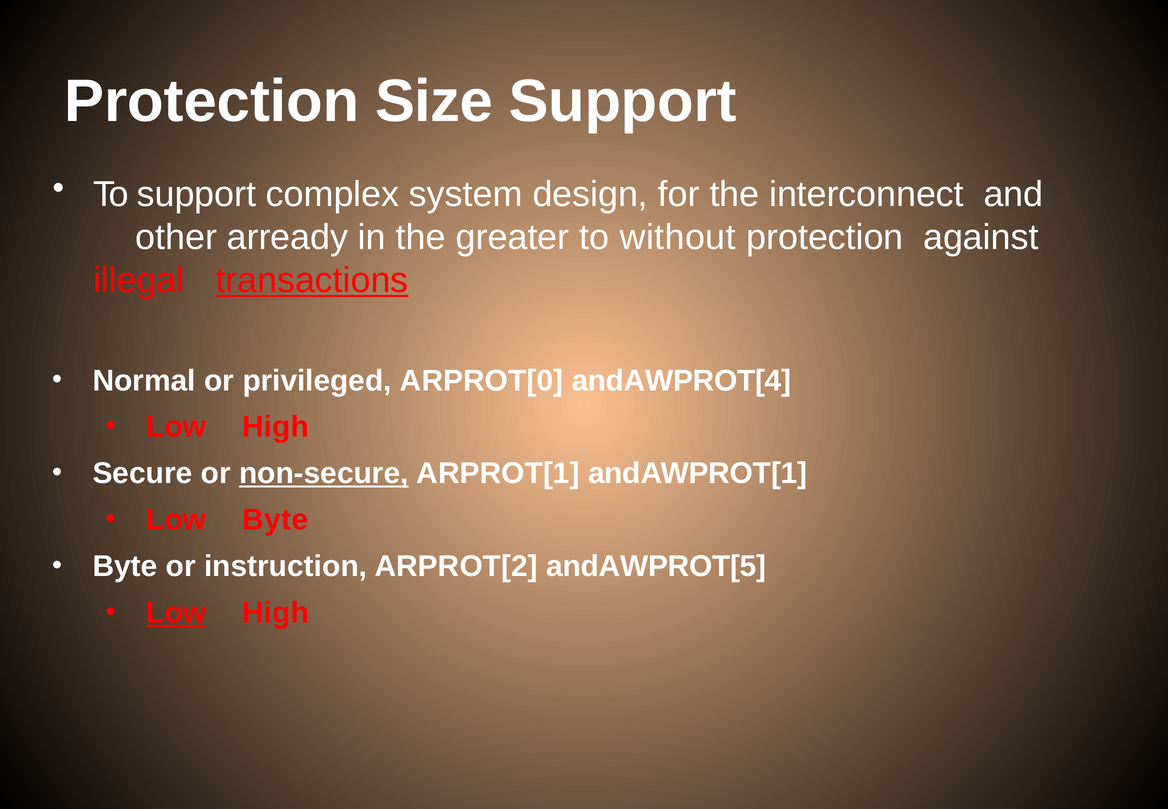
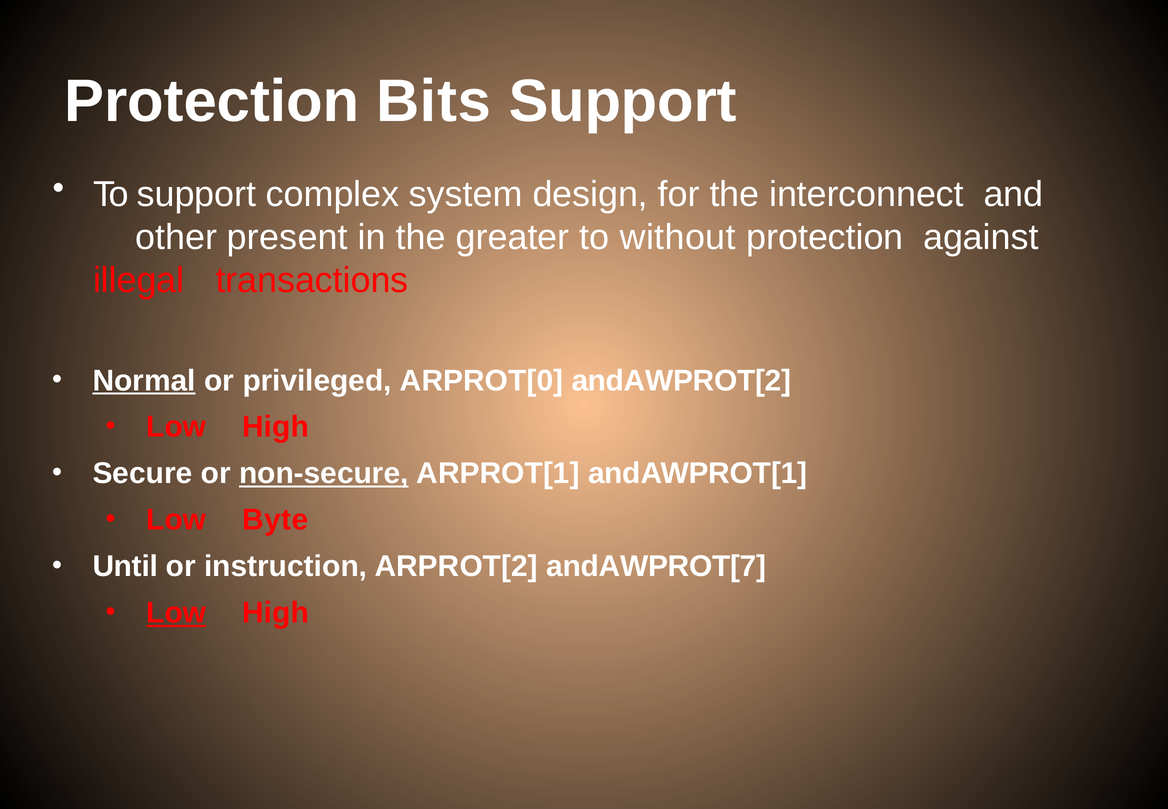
Size: Size -> Bits
arready: arready -> present
transactions underline: present -> none
Normal underline: none -> present
andAWPROT[4: andAWPROT[4 -> andAWPROT[2
Byte at (125, 566): Byte -> Until
andAWPROT[5: andAWPROT[5 -> andAWPROT[7
